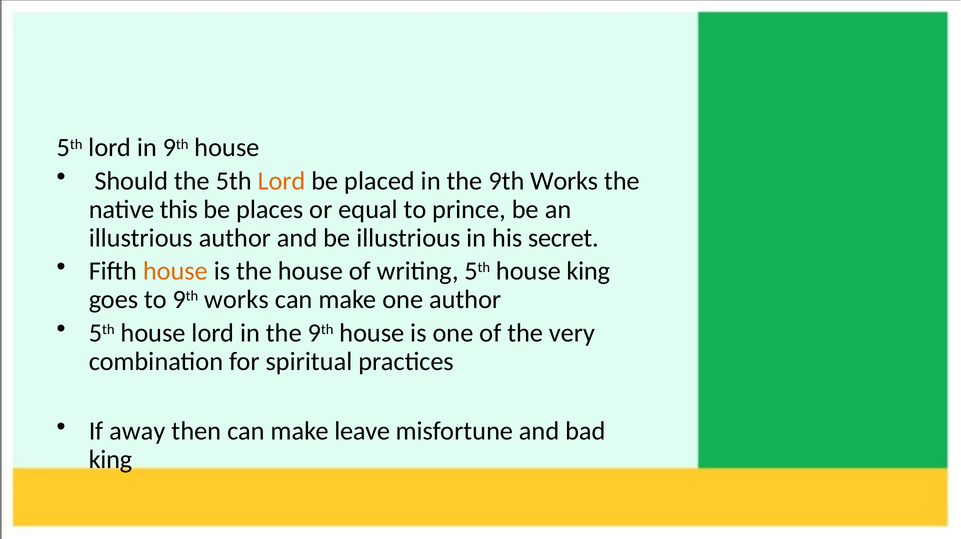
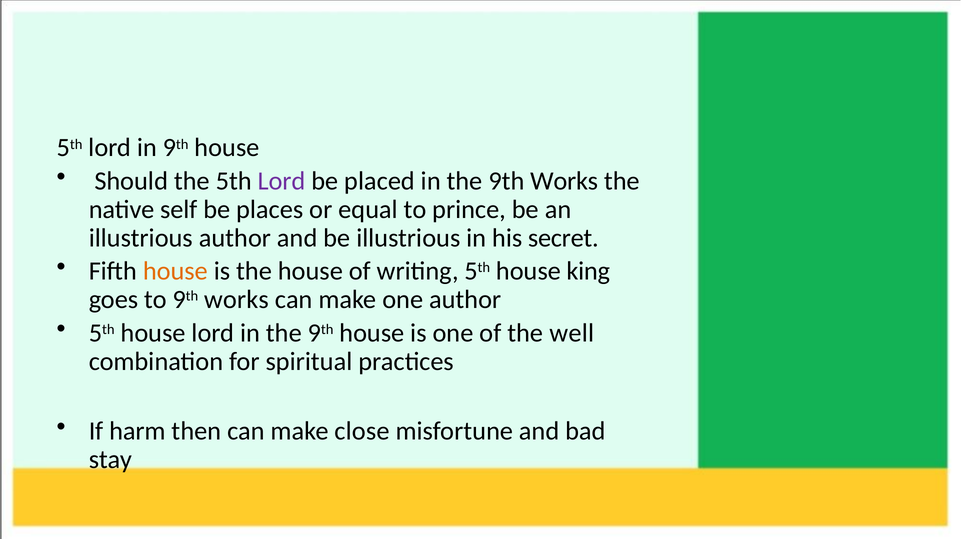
Lord at (281, 181) colour: orange -> purple
this: this -> self
very: very -> well
away: away -> harm
leave: leave -> close
king at (110, 460): king -> stay
